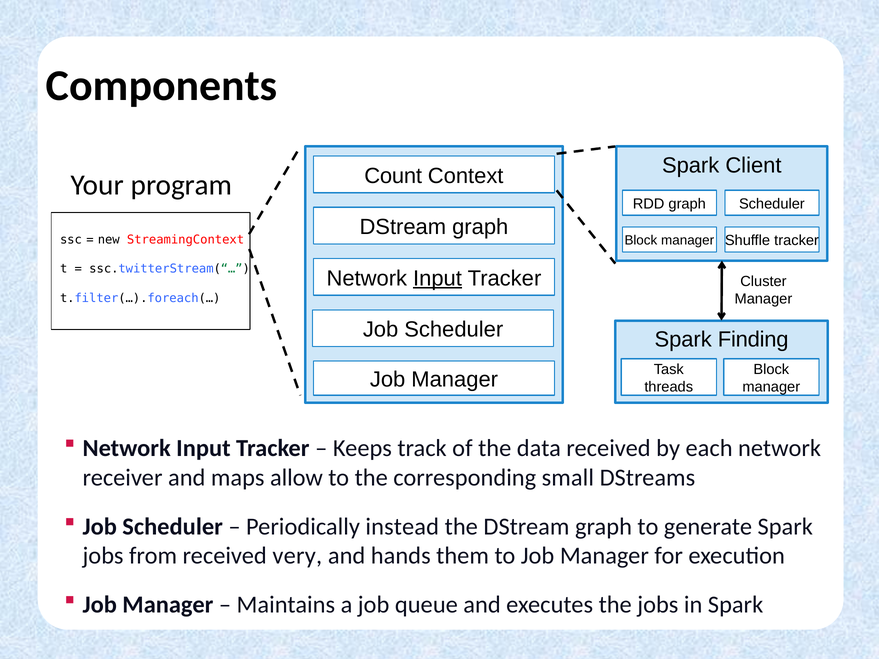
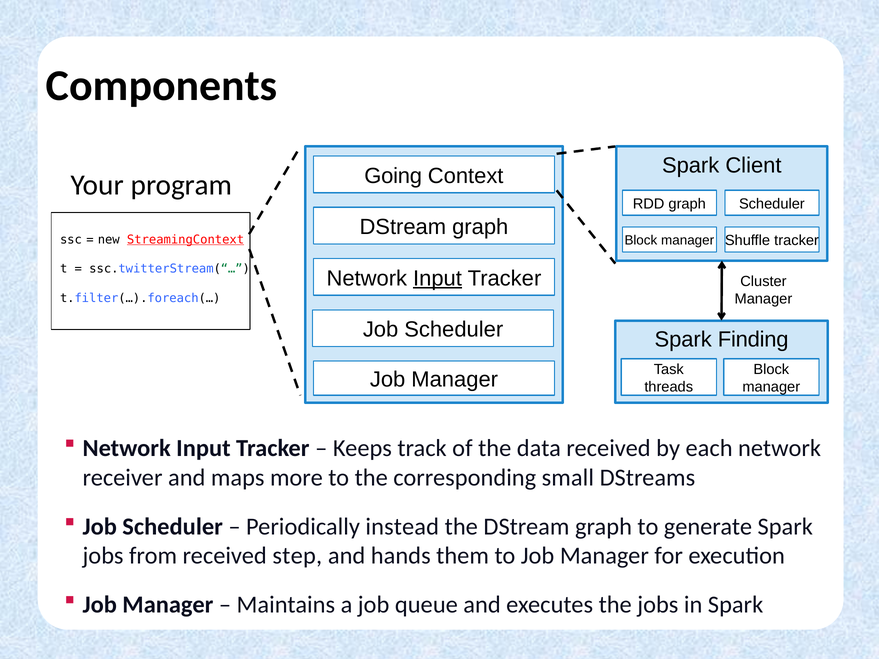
Count: Count -> Going
StreamingContext underline: none -> present
allow: allow -> more
very: very -> step
